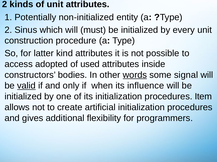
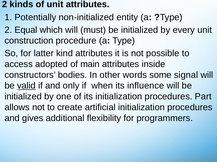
Sinus: Sinus -> Equal
used: used -> main
words underline: present -> none
Item: Item -> Part
